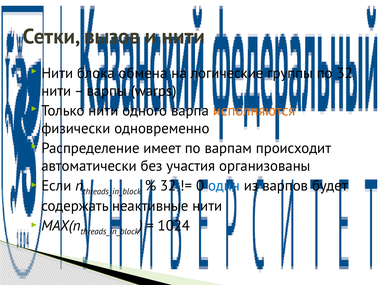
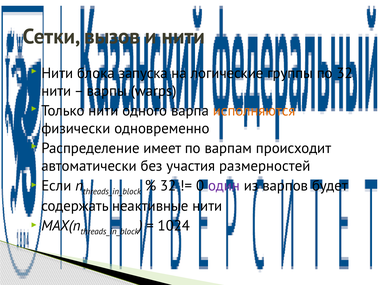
обмена: обмена -> запуска
организованы: организованы -> размерностей
один colour: blue -> purple
